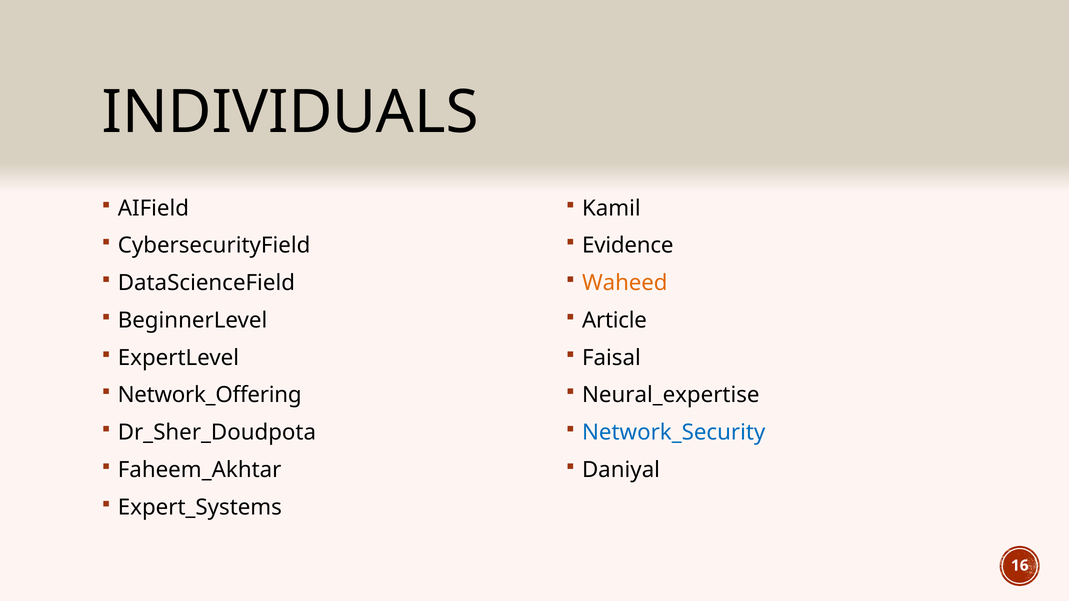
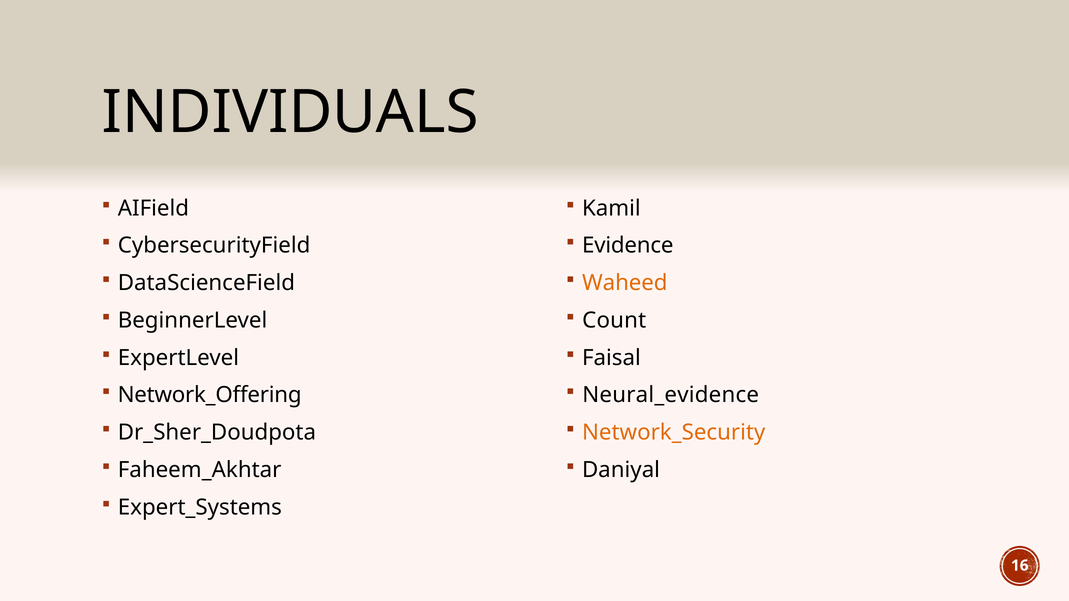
Article: Article -> Count
Neural_expertise: Neural_expertise -> Neural_evidence
Network_Security colour: blue -> orange
